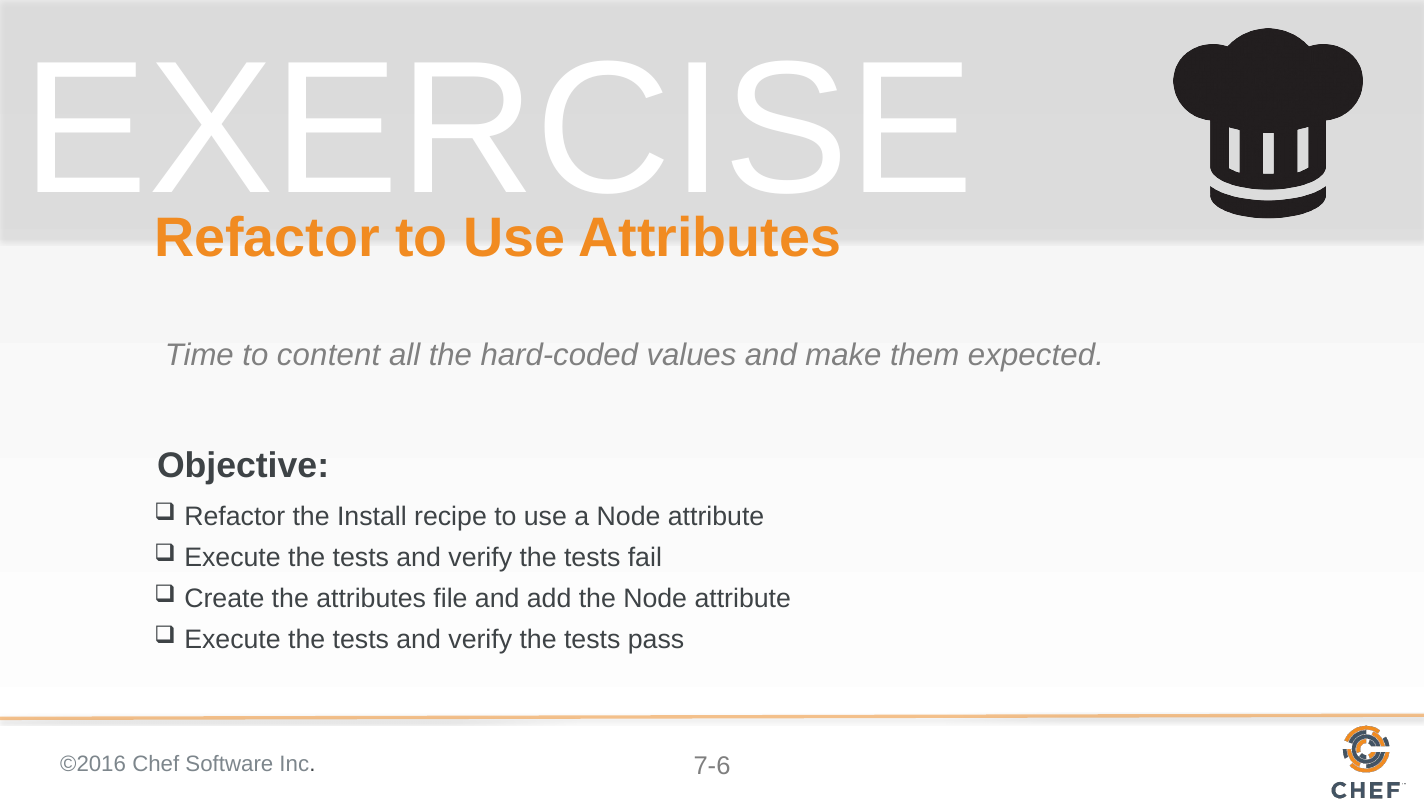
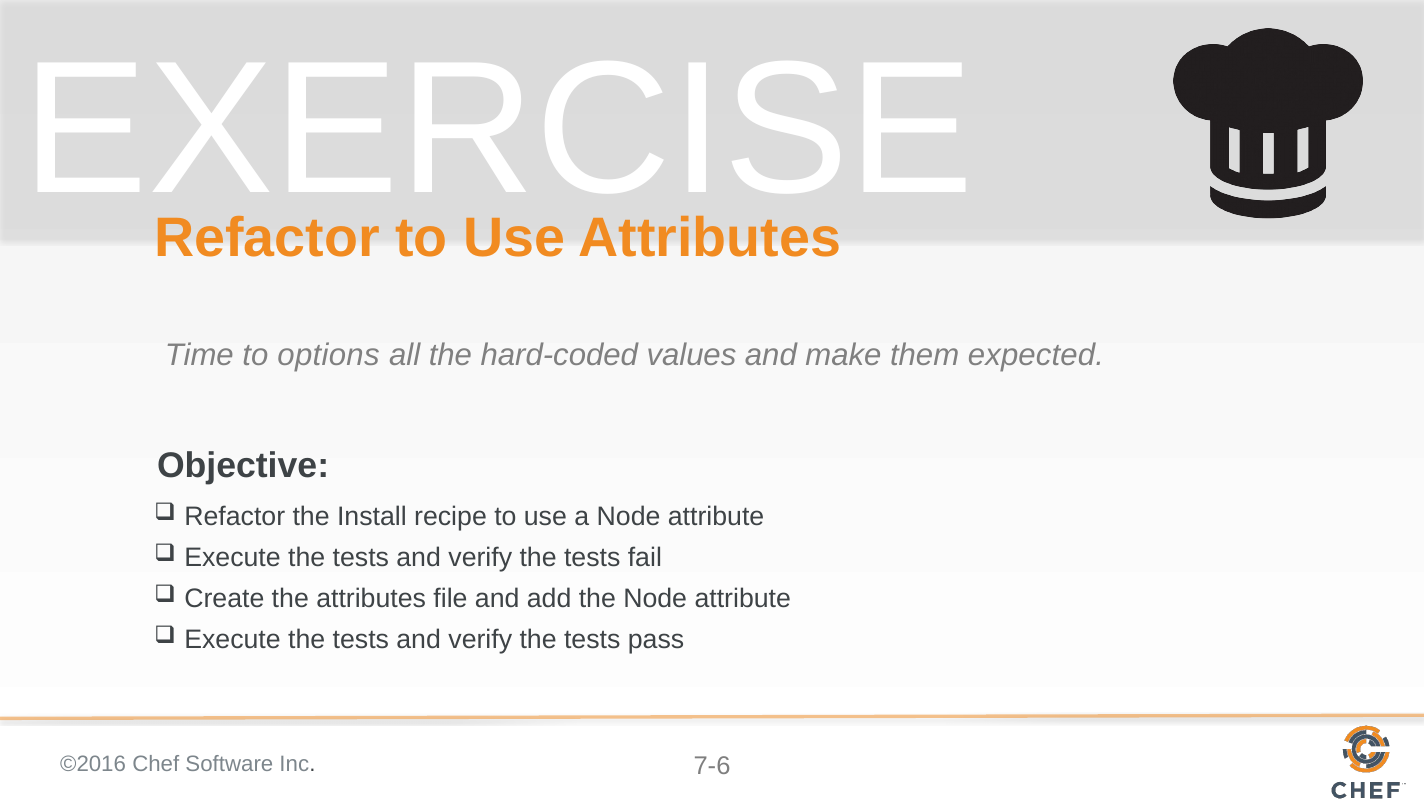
content: content -> options
